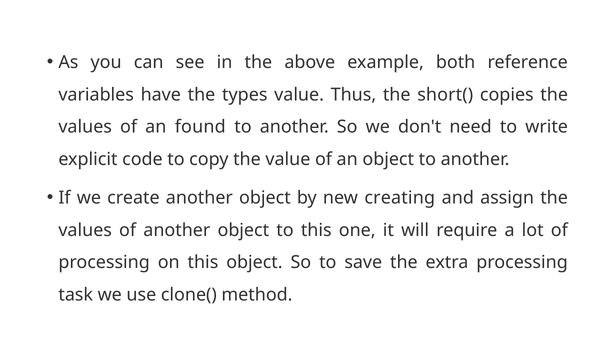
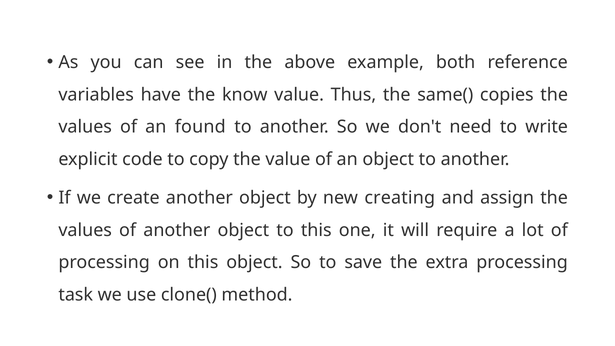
types: types -> know
short(: short( -> same(
